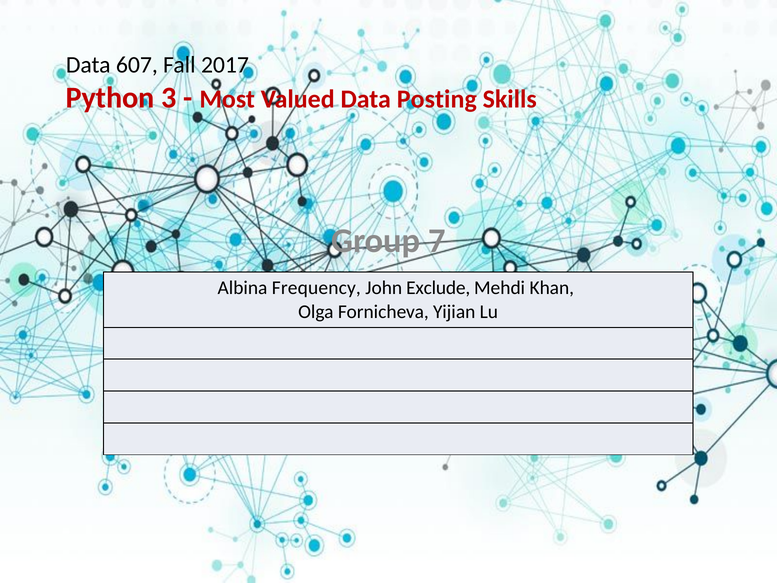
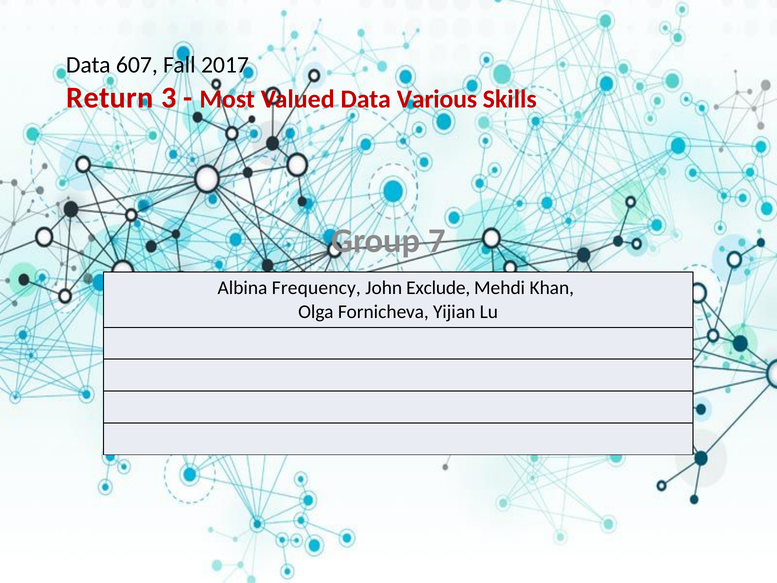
Python: Python -> Return
Posting: Posting -> Various
